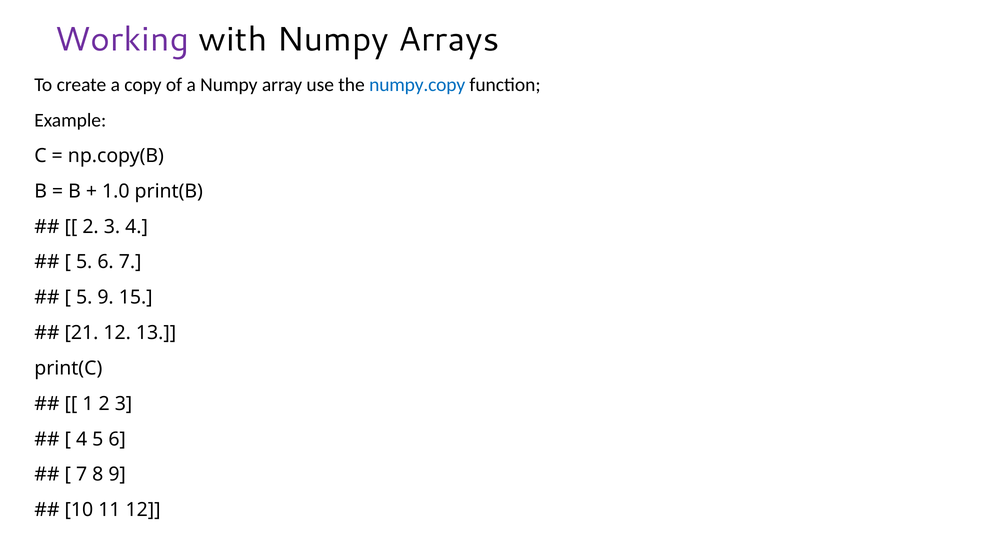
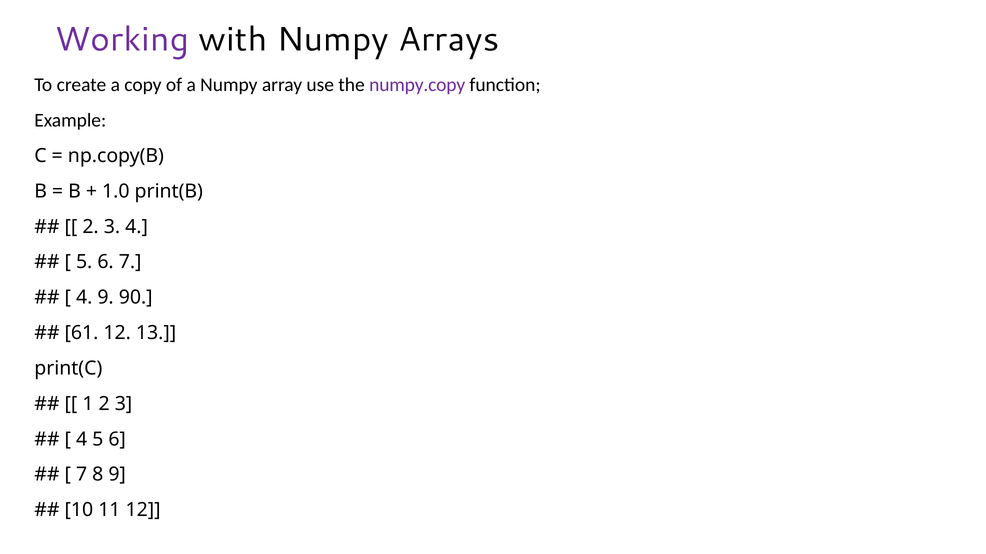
numpy.copy colour: blue -> purple
5 at (84, 298): 5 -> 4
15: 15 -> 90
21: 21 -> 61
